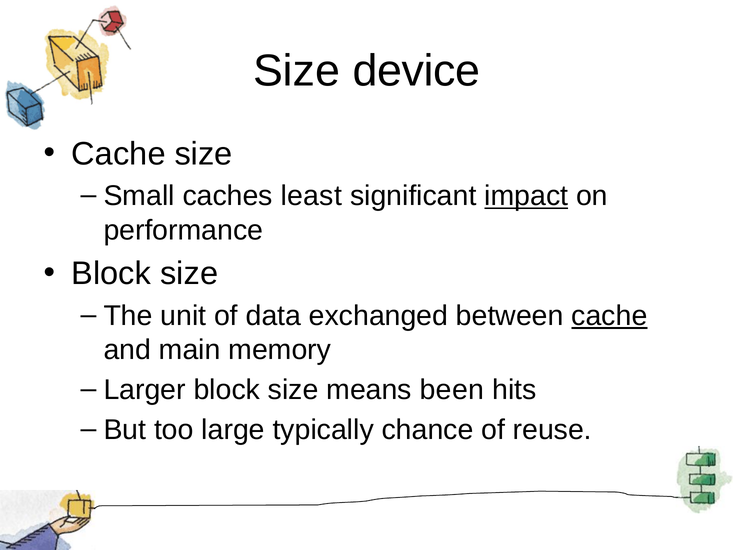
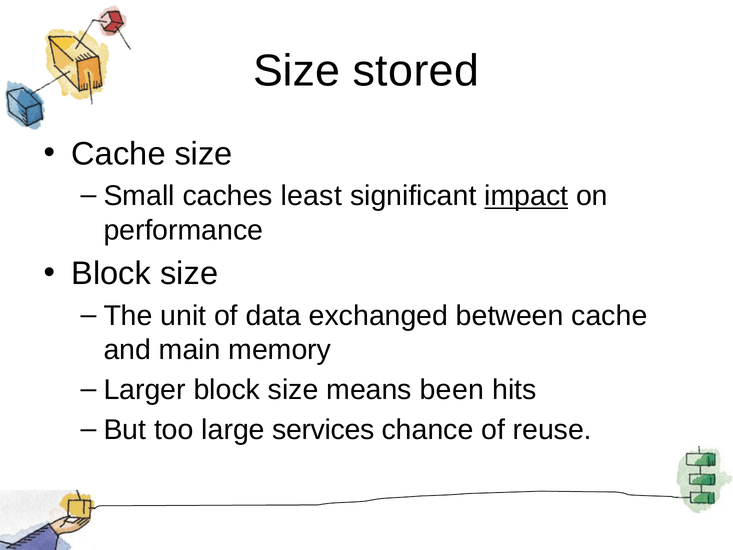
device: device -> stored
cache at (609, 316) underline: present -> none
typically: typically -> services
